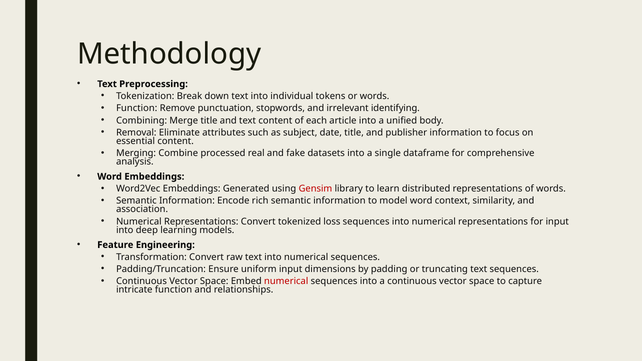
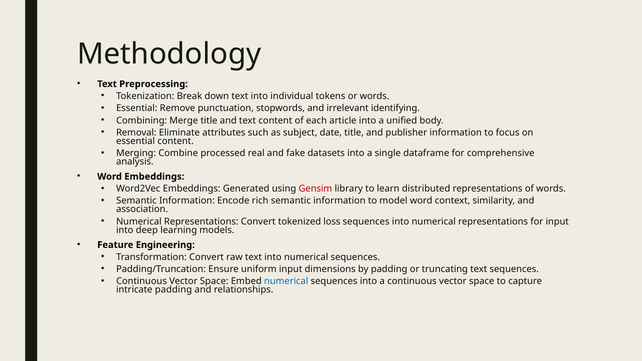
Function at (137, 108): Function -> Essential
numerical at (286, 281) colour: red -> blue
intricate function: function -> padding
